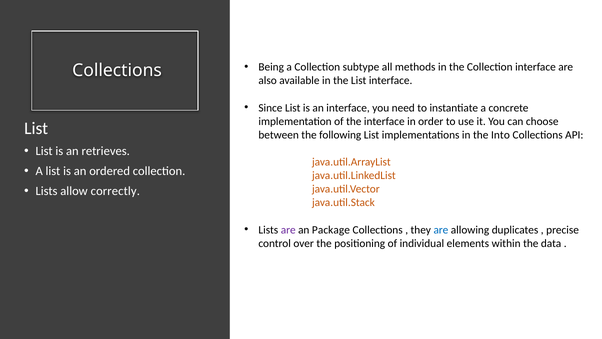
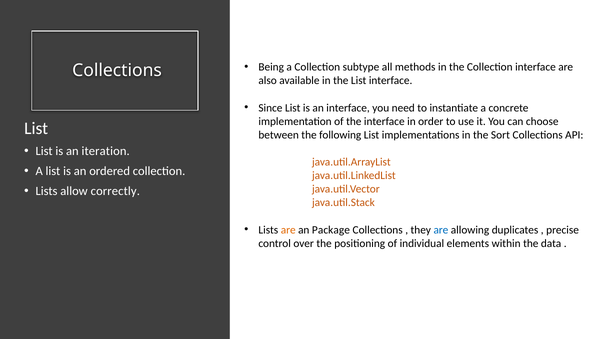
Into: Into -> Sort
retrieves: retrieves -> iteration
are at (288, 230) colour: purple -> orange
